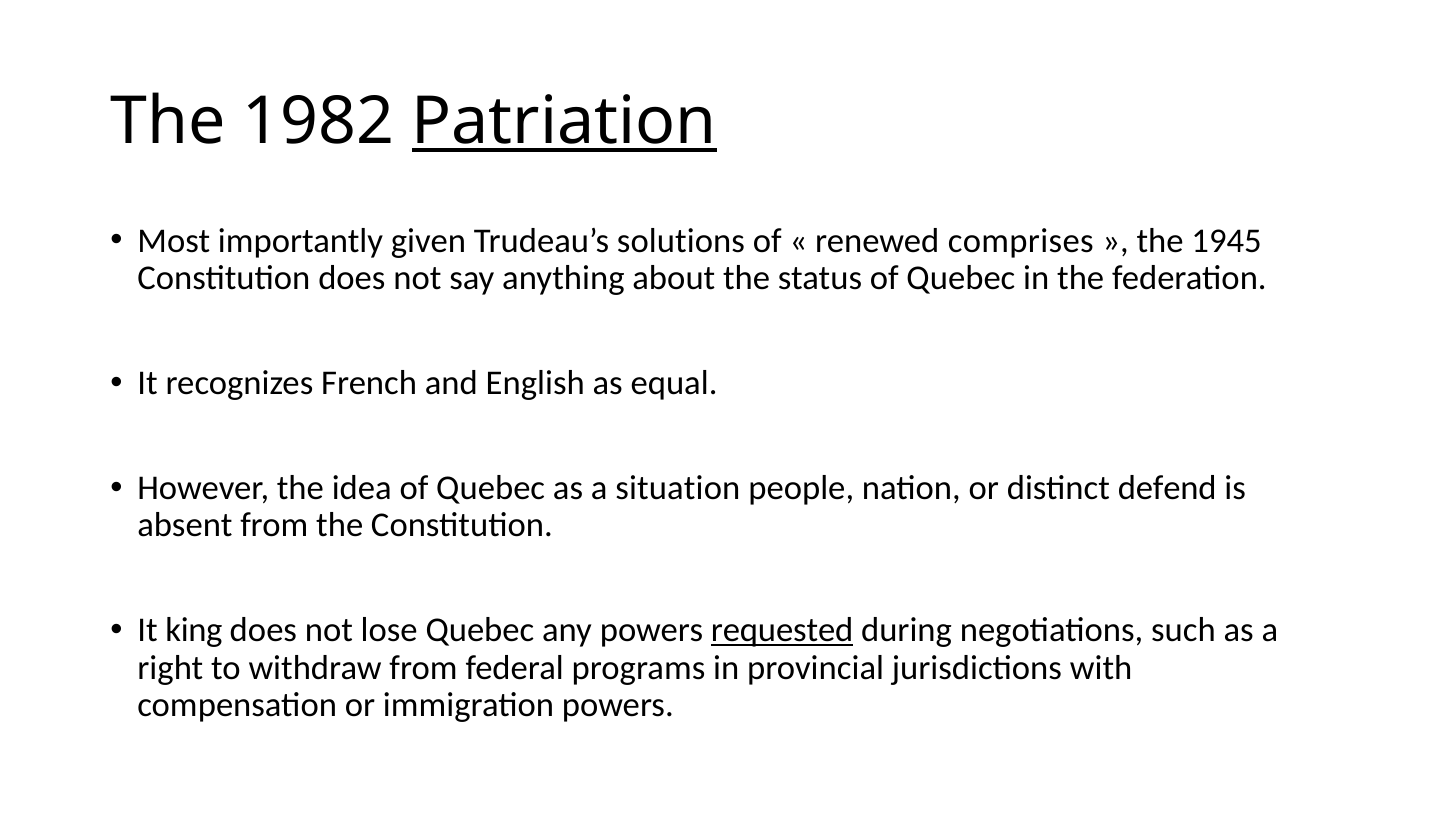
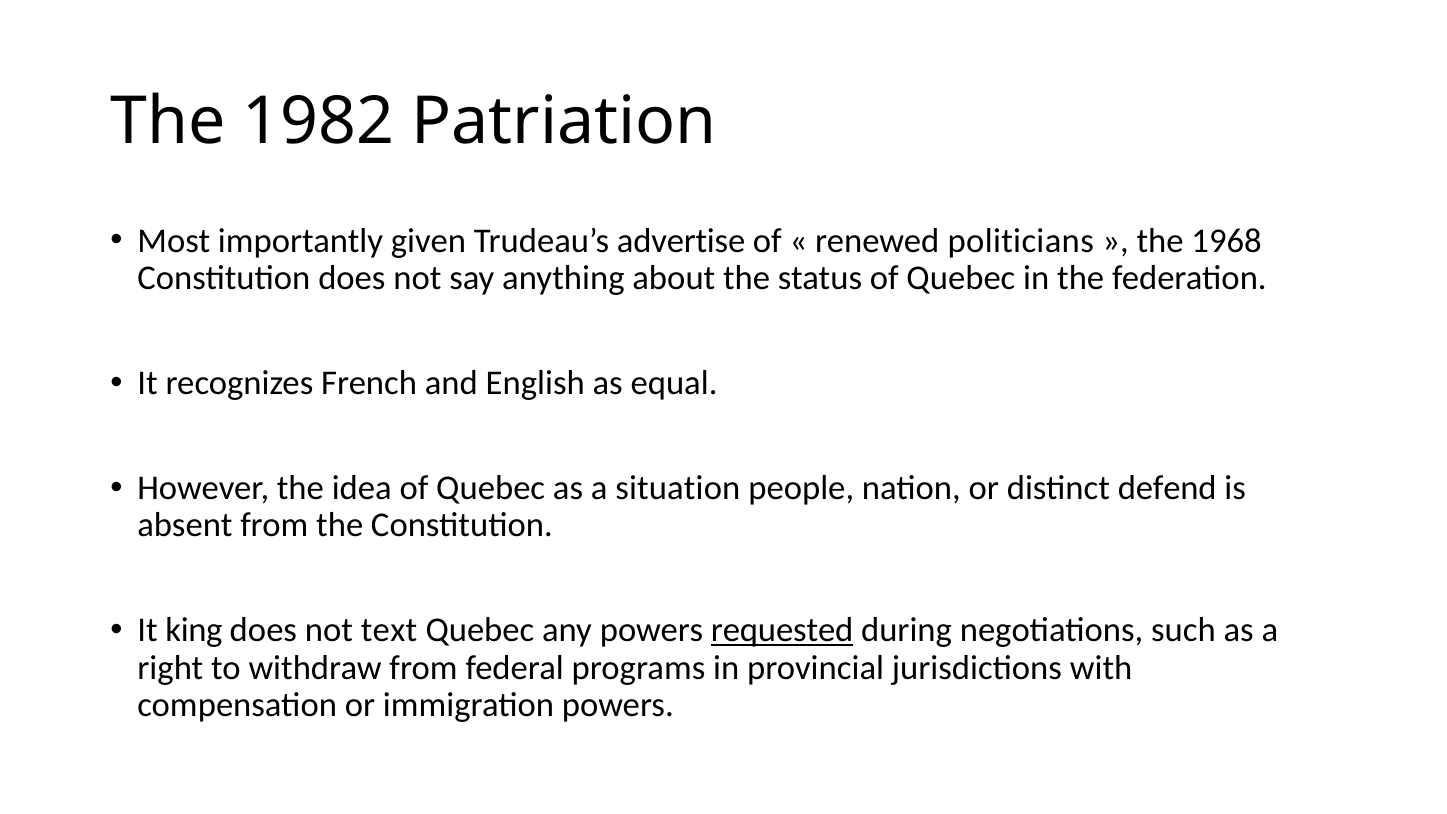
Patriation underline: present -> none
solutions: solutions -> advertise
comprises: comprises -> politicians
1945: 1945 -> 1968
lose: lose -> text
